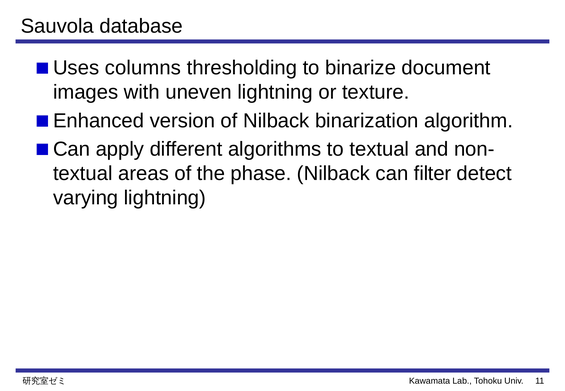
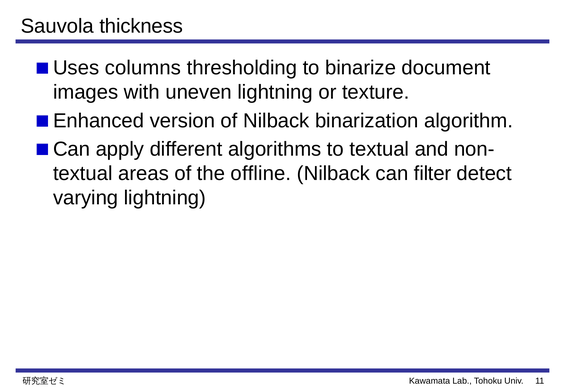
database: database -> thickness
phase: phase -> offline
